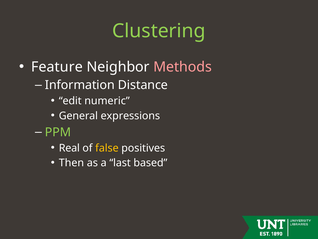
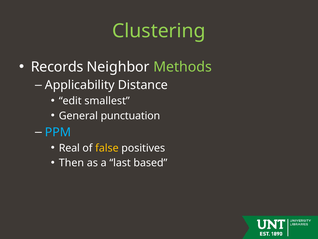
Feature: Feature -> Records
Methods colour: pink -> light green
Information: Information -> Applicability
numeric: numeric -> smallest
expressions: expressions -> punctuation
PPM colour: light green -> light blue
